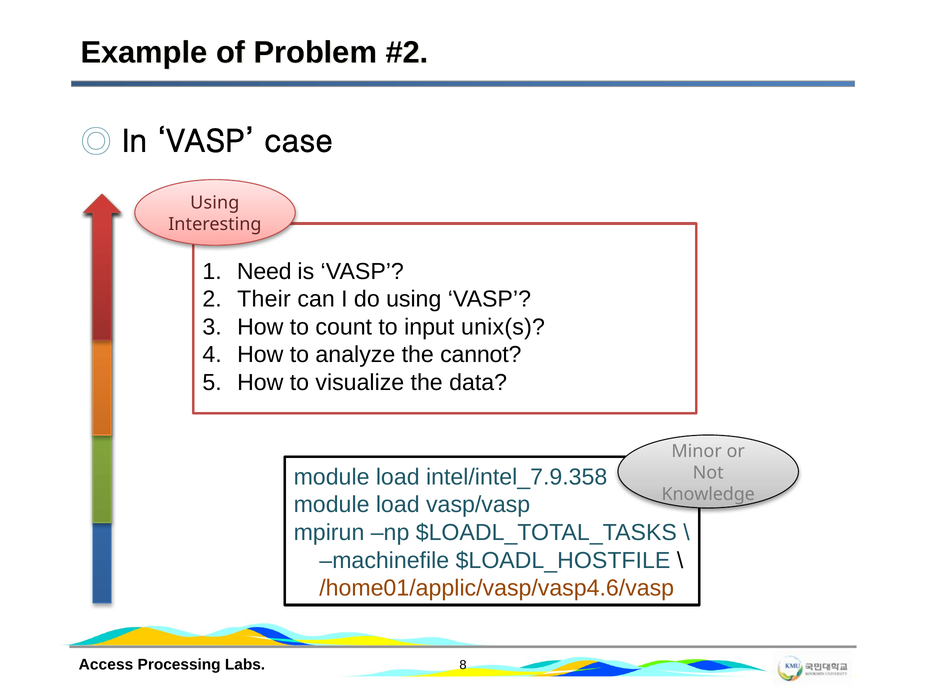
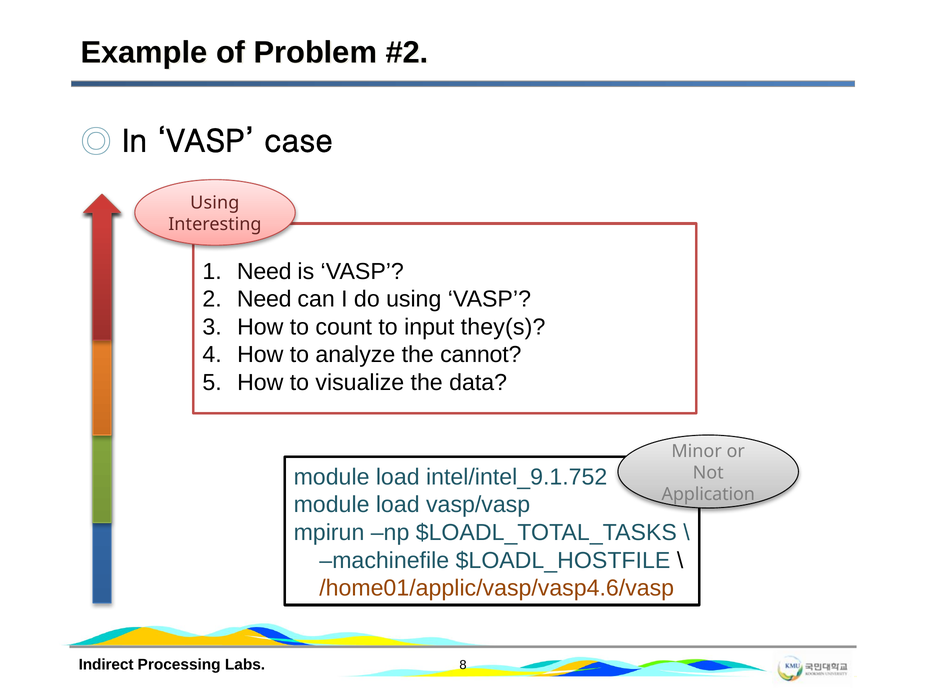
2 Their: Their -> Need
unix(s: unix(s -> they(s
intel/intel_7.9.358: intel/intel_7.9.358 -> intel/intel_9.1.752
Knowledge: Knowledge -> Application
Access: Access -> Indirect
